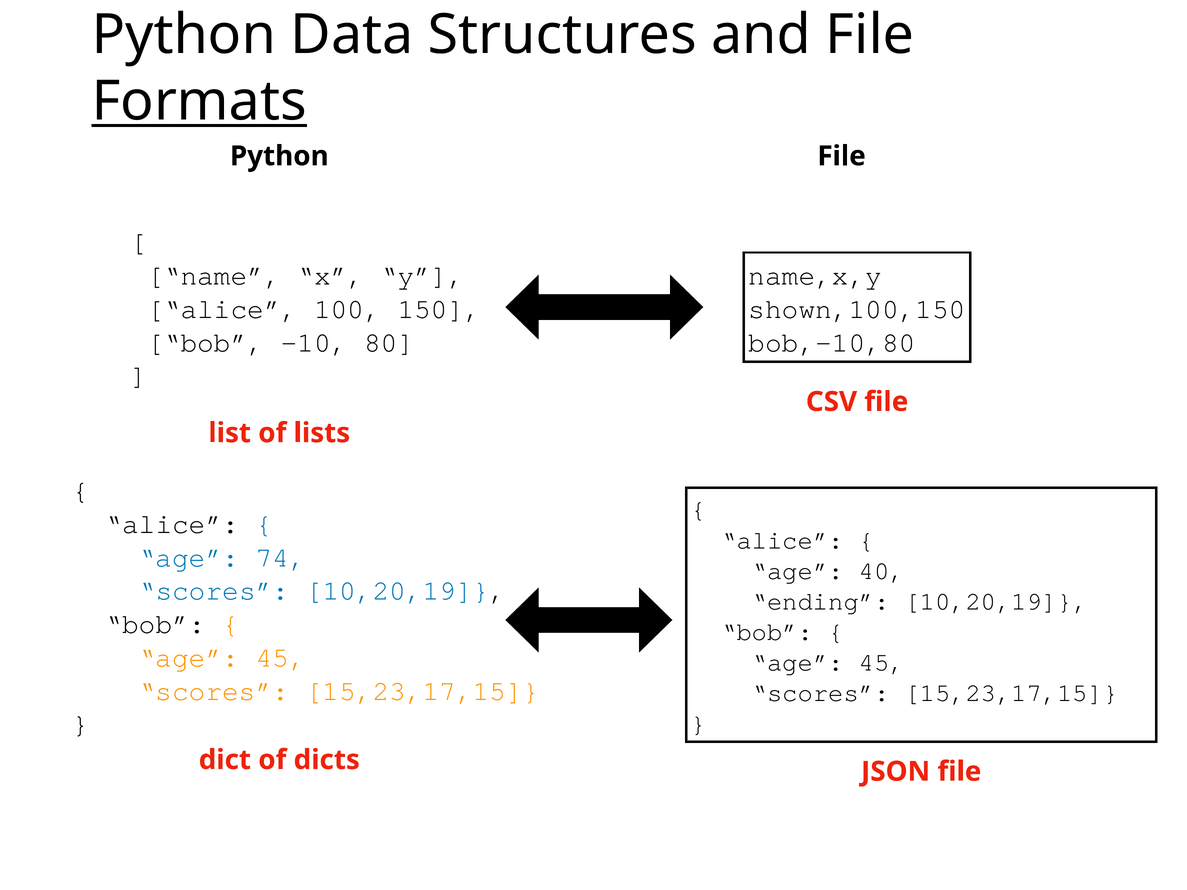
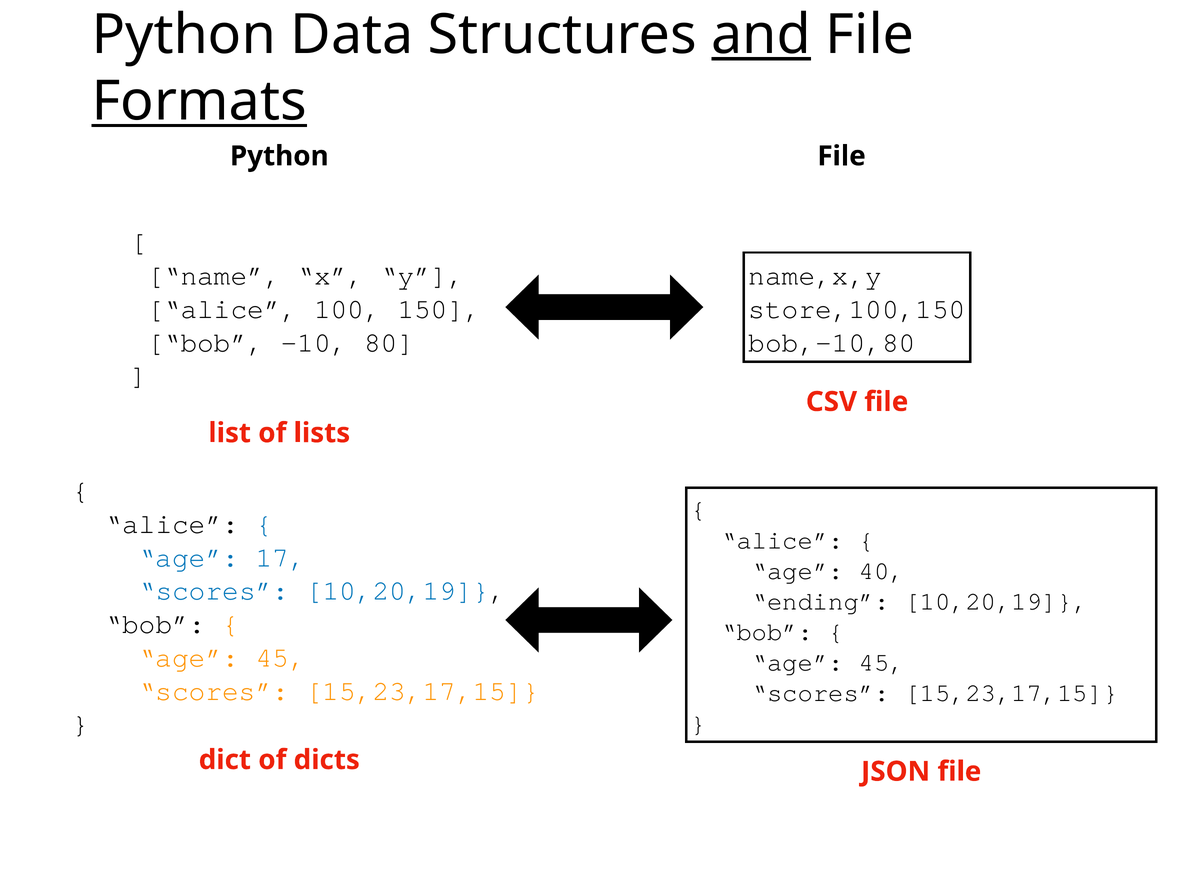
and underline: none -> present
shown,100,150: shown,100,150 -> store,100,150
74: 74 -> 17
